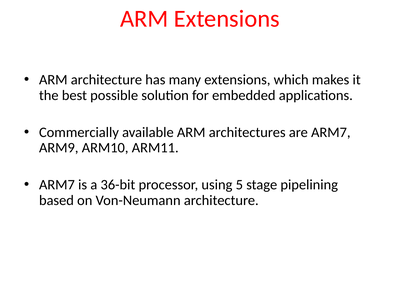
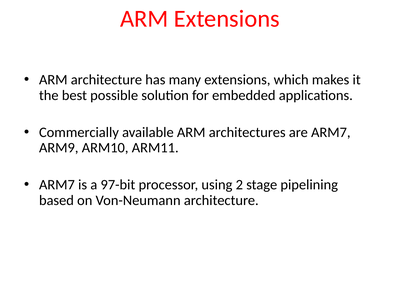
36-bit: 36-bit -> 97-bit
5: 5 -> 2
